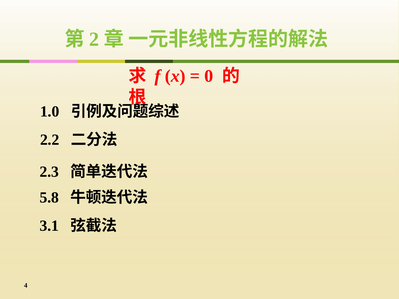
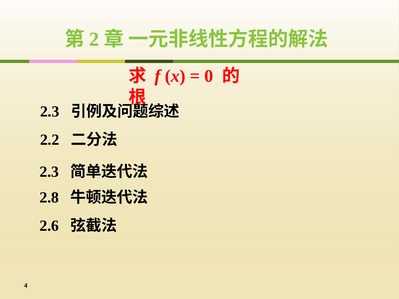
1.0 at (50, 112): 1.0 -> 2.3
5.8: 5.8 -> 2.8
3.1: 3.1 -> 2.6
